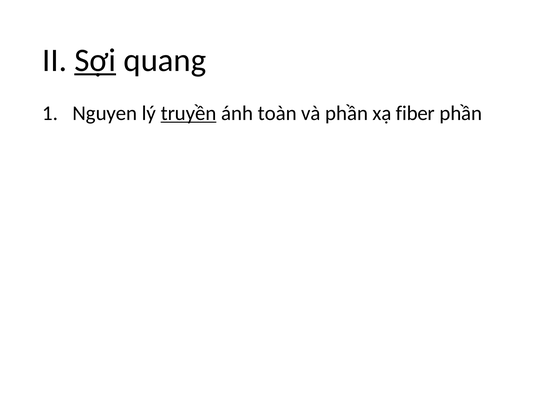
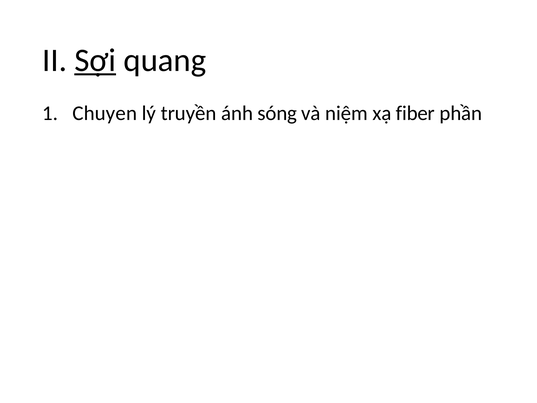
Nguyen: Nguyen -> Chuyen
truyền underline: present -> none
toàn: toàn -> sóng
và phần: phần -> niệm
